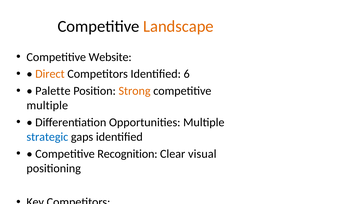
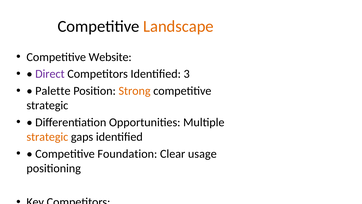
Direct colour: orange -> purple
6: 6 -> 3
multiple at (47, 105): multiple -> strategic
strategic at (47, 137) colour: blue -> orange
Recognition: Recognition -> Foundation
visual: visual -> usage
